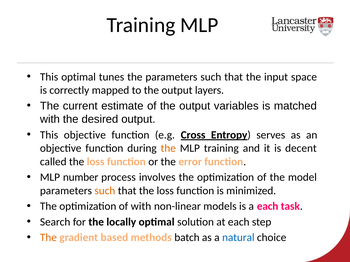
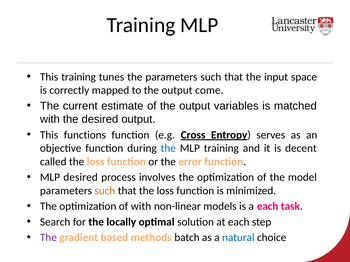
This optimal: optimal -> training
layers: layers -> come
This objective: objective -> functions
the at (168, 149) colour: orange -> blue
MLP number: number -> desired
The at (48, 238) colour: orange -> purple
